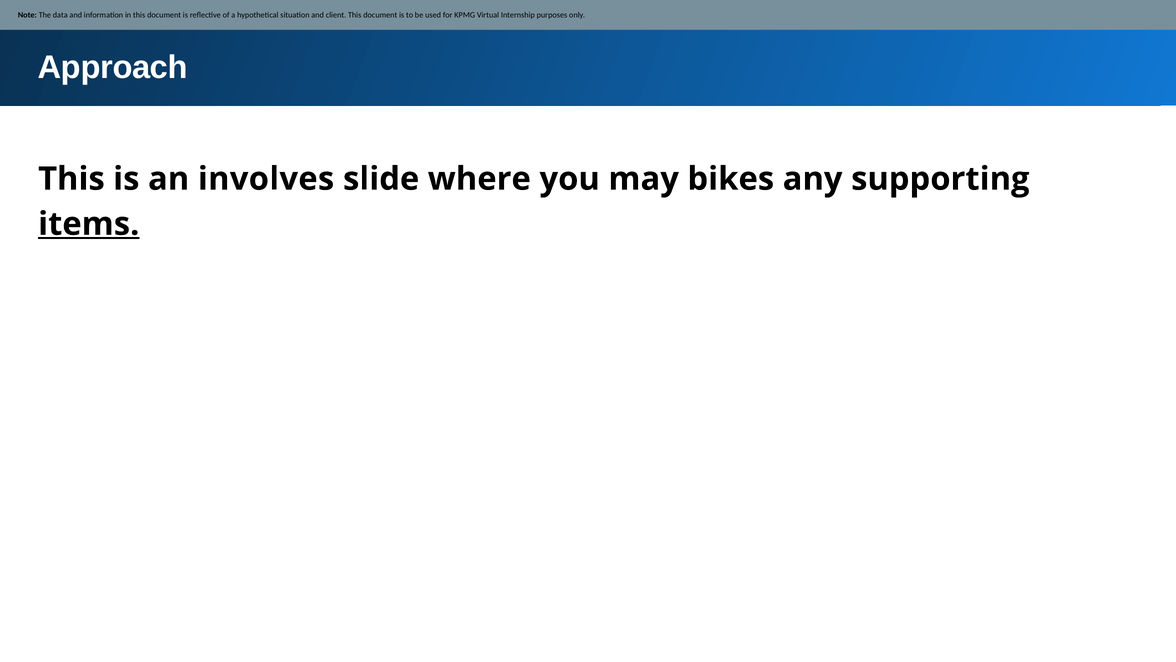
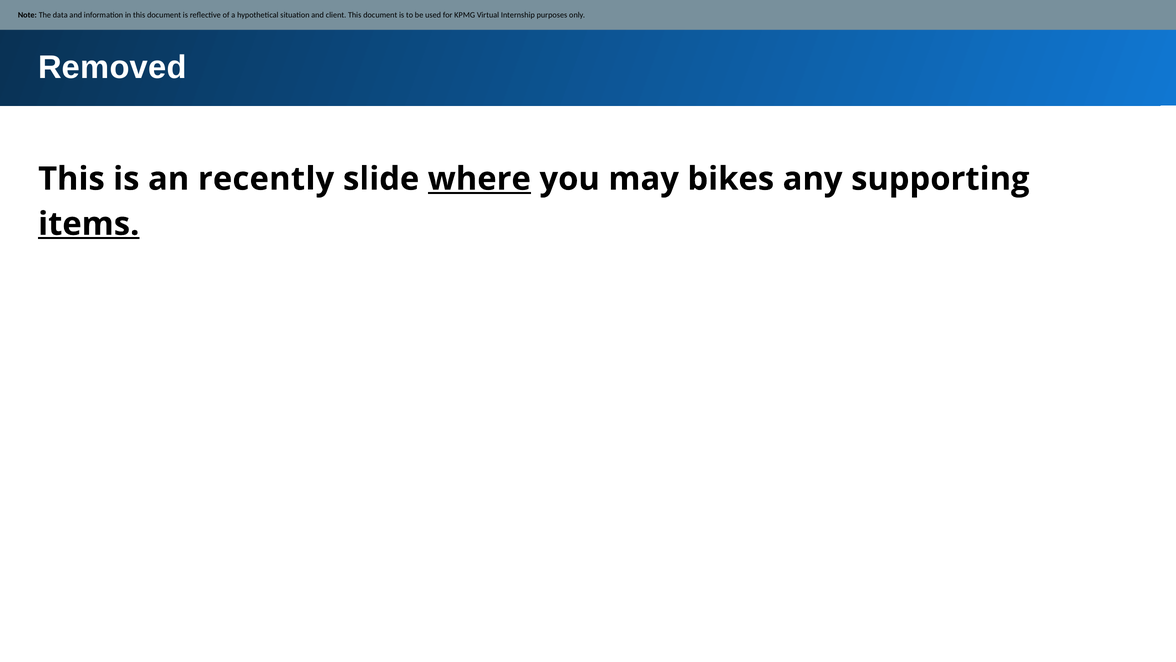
Approach: Approach -> Removed
involves: involves -> recently
where underline: none -> present
